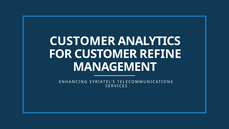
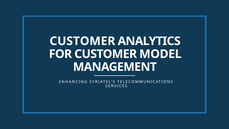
REFINE: REFINE -> MODEL
